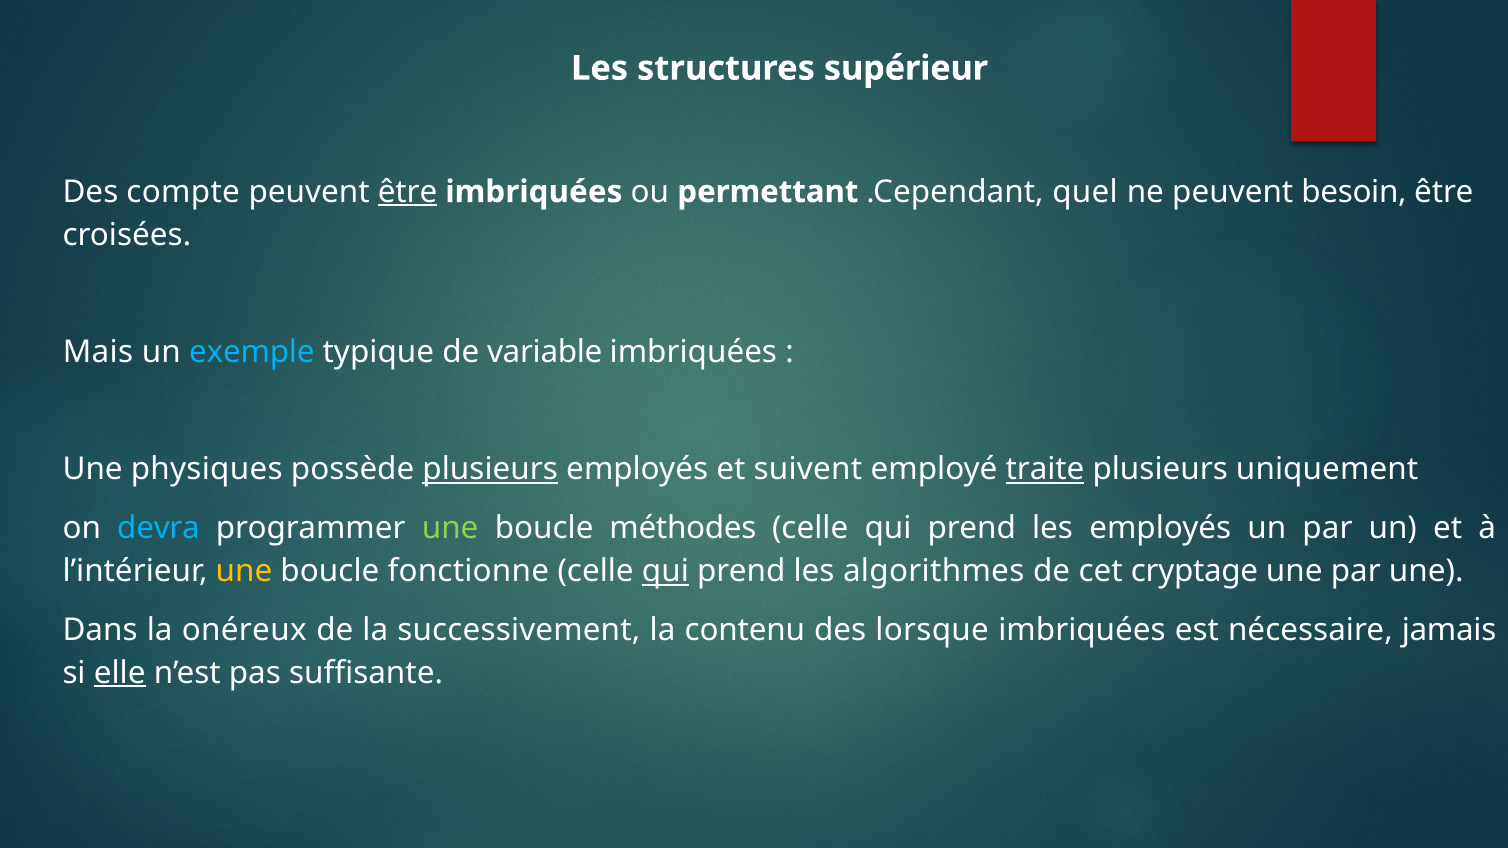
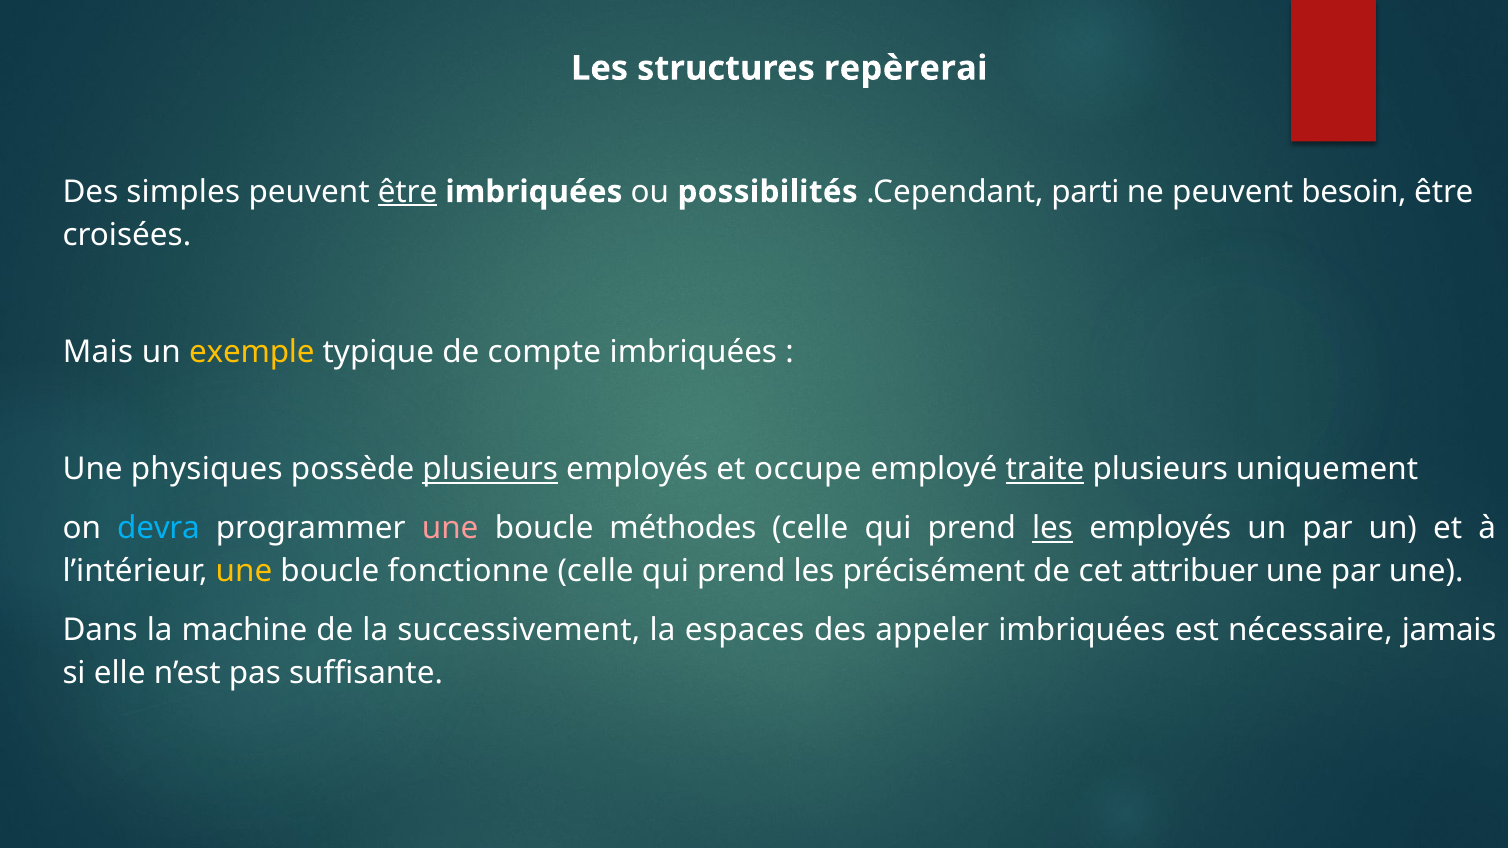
supérieur: supérieur -> repèrerai
compte: compte -> simples
permettant: permettant -> possibilités
quel: quel -> parti
exemple colour: light blue -> yellow
variable: variable -> compte
suivent: suivent -> occupe
une at (450, 528) colour: light green -> pink
les at (1053, 528) underline: none -> present
qui at (665, 571) underline: present -> none
algorithmes: algorithmes -> précisément
cryptage: cryptage -> attribuer
onéreux: onéreux -> machine
contenu: contenu -> espaces
lorsque: lorsque -> appeler
elle underline: present -> none
